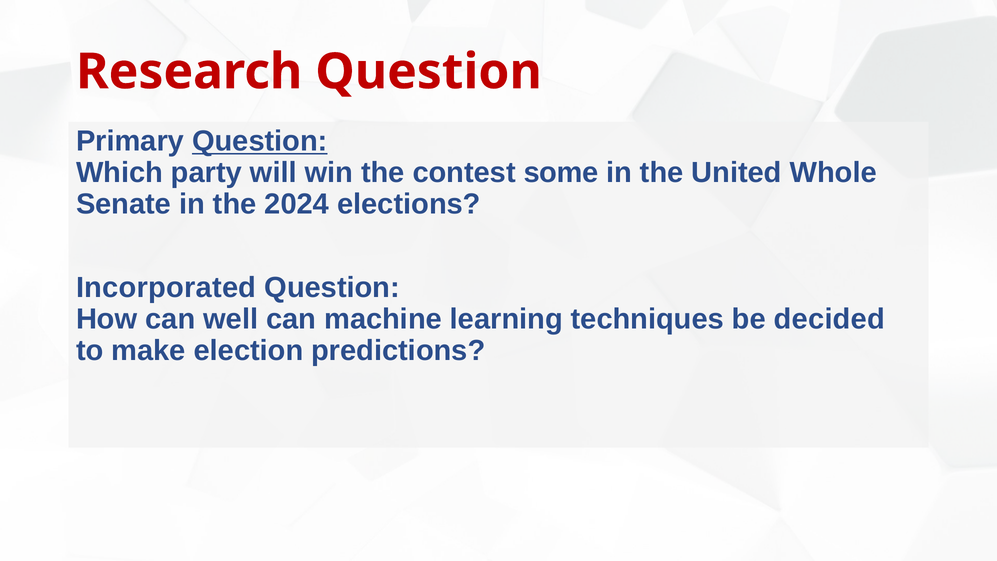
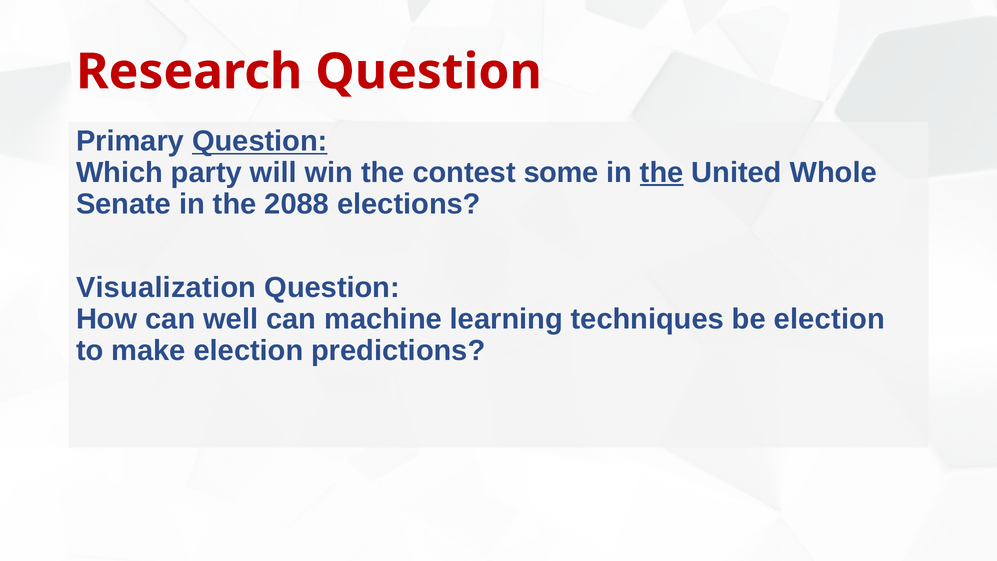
the at (662, 172) underline: none -> present
2024: 2024 -> 2088
Incorporated: Incorporated -> Visualization
be decided: decided -> election
